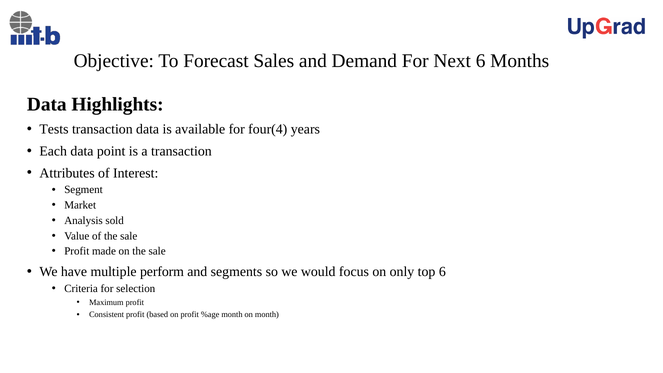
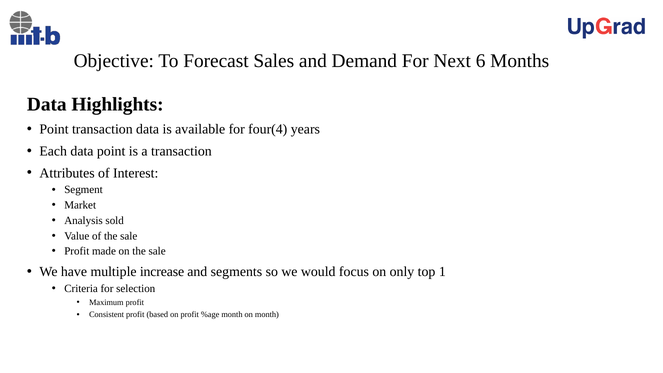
Tests at (54, 129): Tests -> Point
perform: perform -> increase
top 6: 6 -> 1
